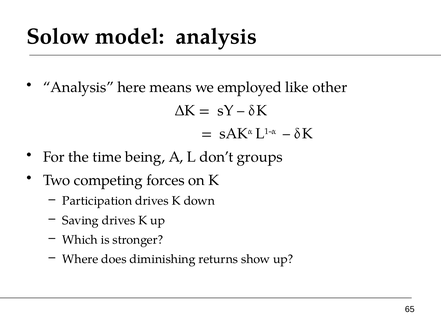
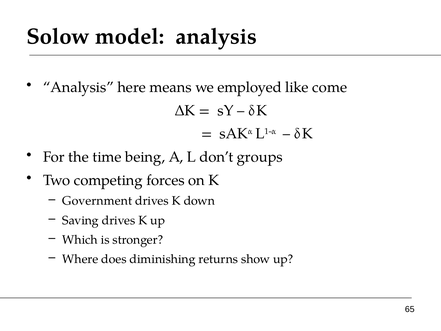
other: other -> come
Participation: Participation -> Government
